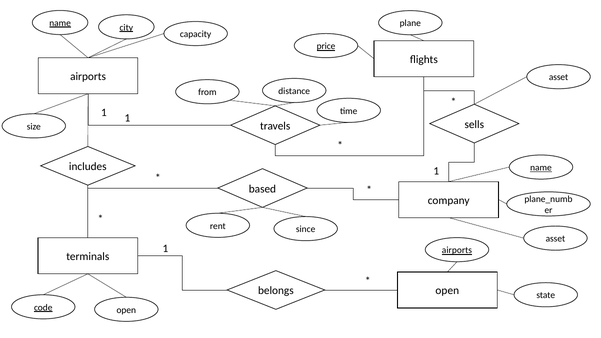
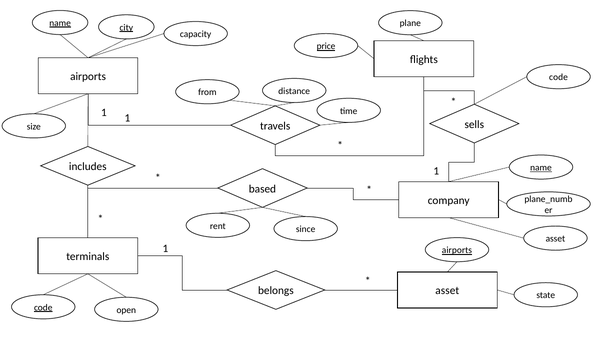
asset at (559, 77): asset -> code
belongs open: open -> asset
